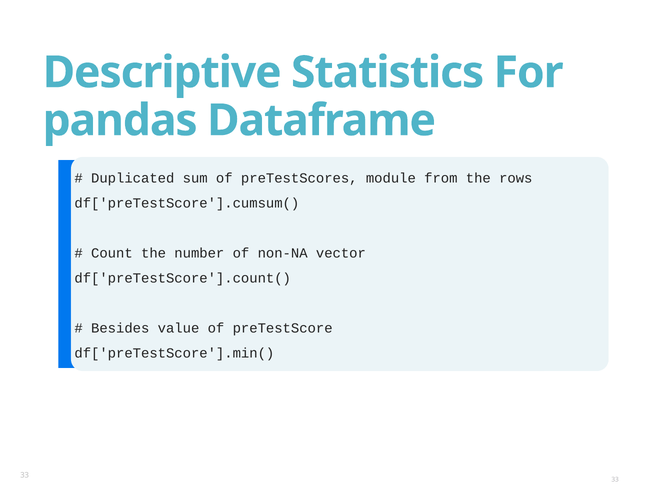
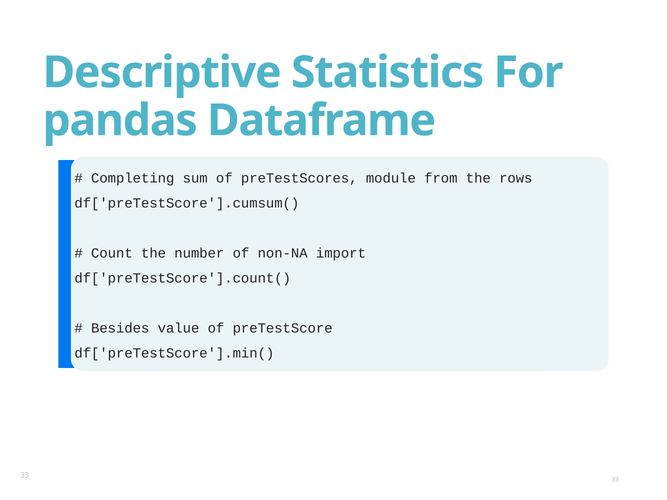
Duplicated: Duplicated -> Completing
vector: vector -> import
